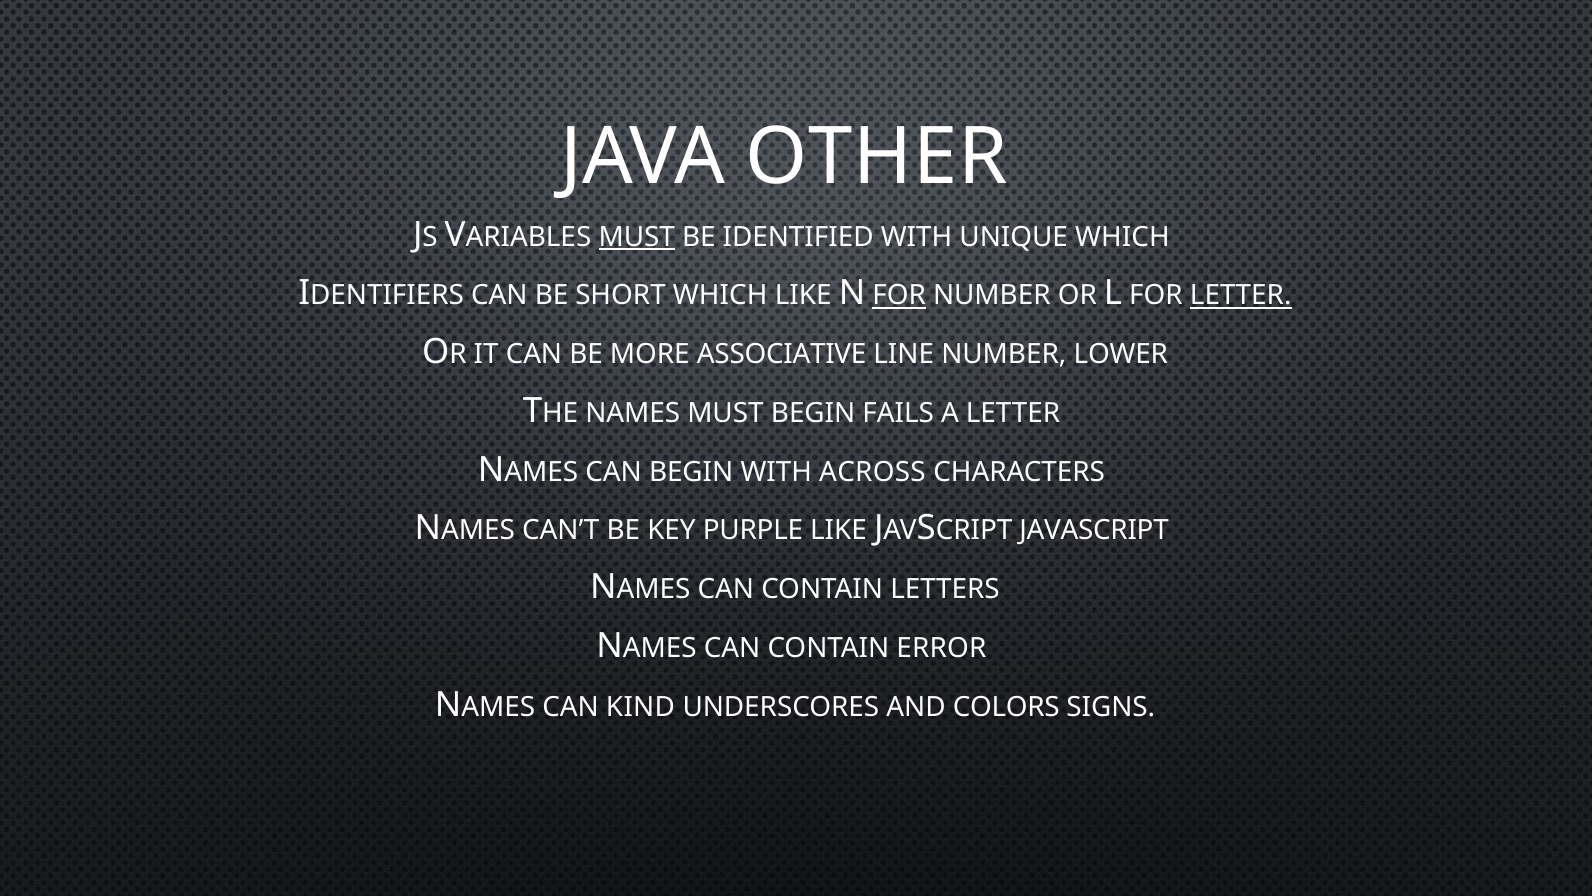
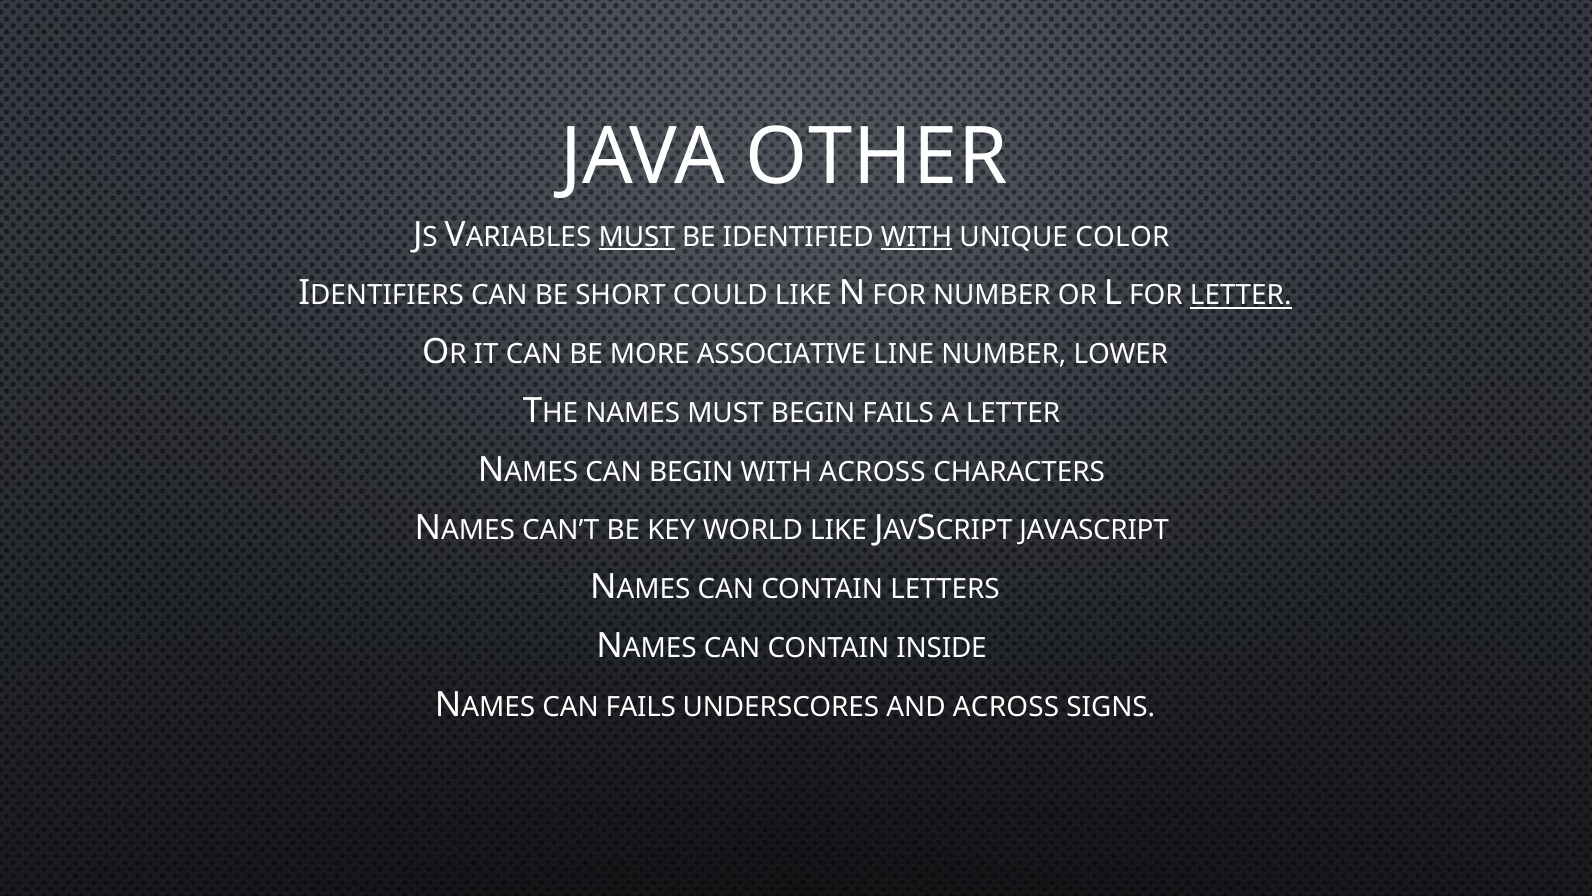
WITH at (917, 237) underline: none -> present
UNIQUE WHICH: WHICH -> COLOR
SHORT WHICH: WHICH -> COULD
FOR at (899, 296) underline: present -> none
PURPLE: PURPLE -> WORLD
ERROR: ERROR -> INSIDE
CAN KIND: KIND -> FAILS
AND COLORS: COLORS -> ACROSS
